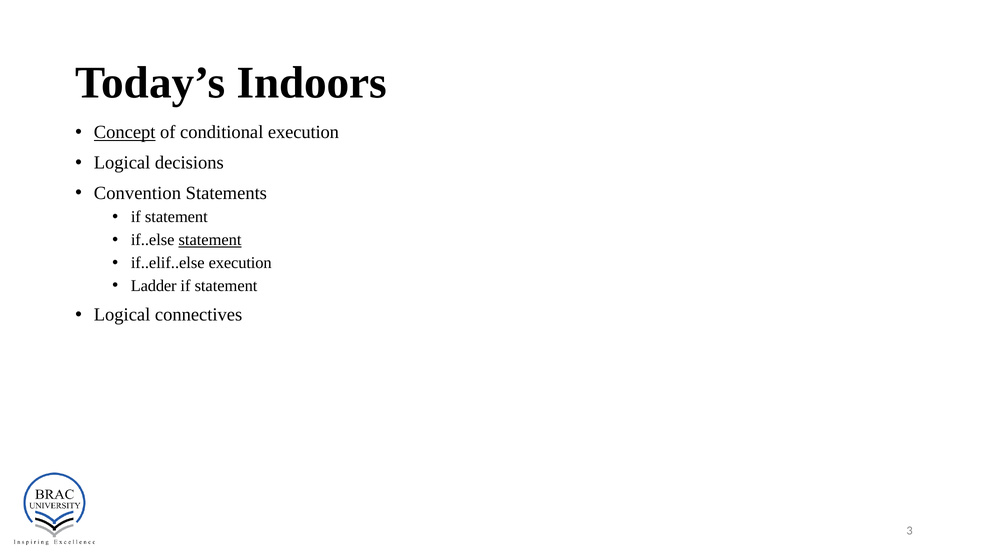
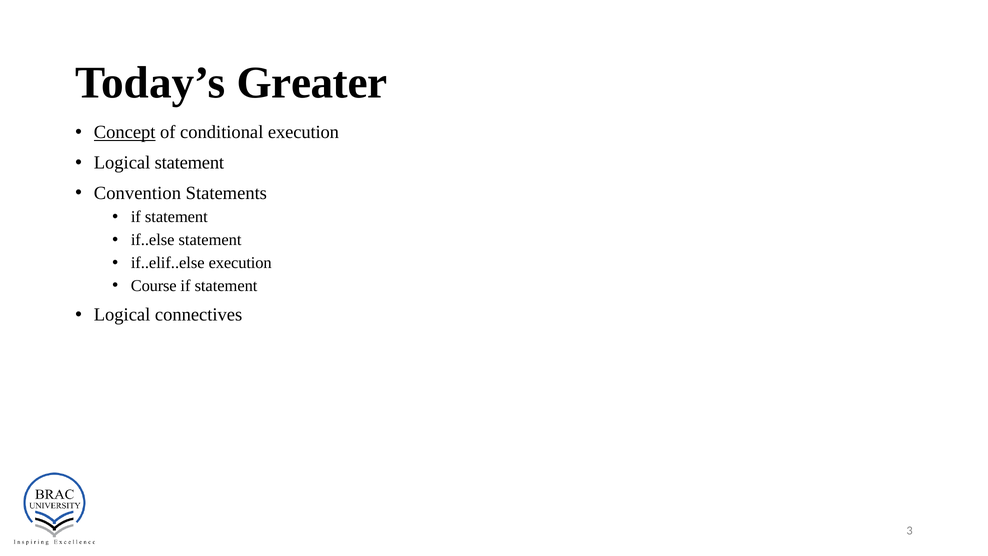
Indoors: Indoors -> Greater
Logical decisions: decisions -> statement
statement at (210, 240) underline: present -> none
Ladder: Ladder -> Course
